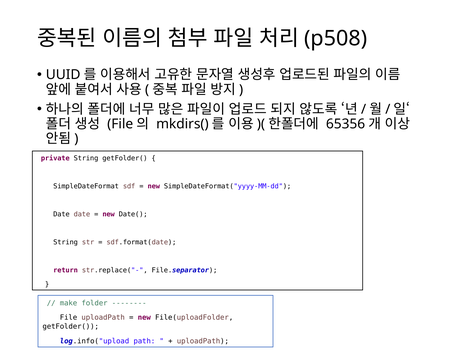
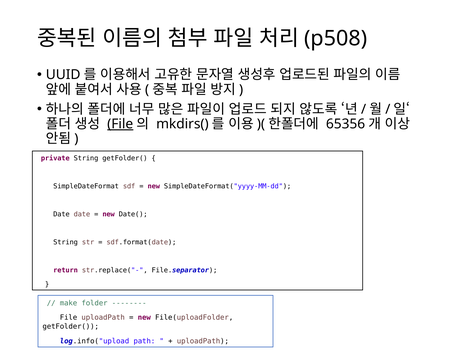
File at (120, 124) underline: none -> present
